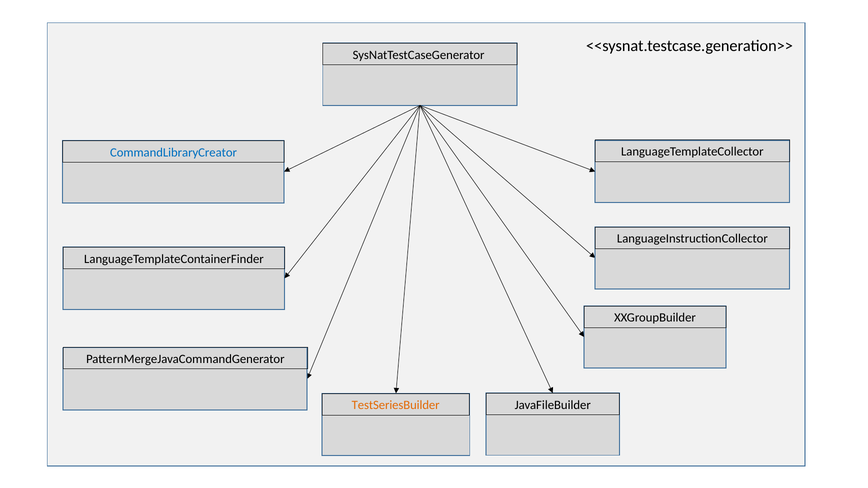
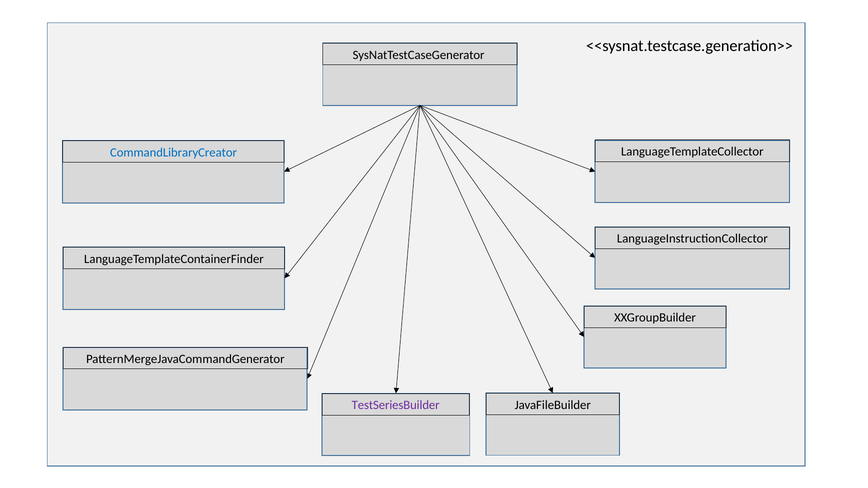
TestSeriesBuilder colour: orange -> purple
